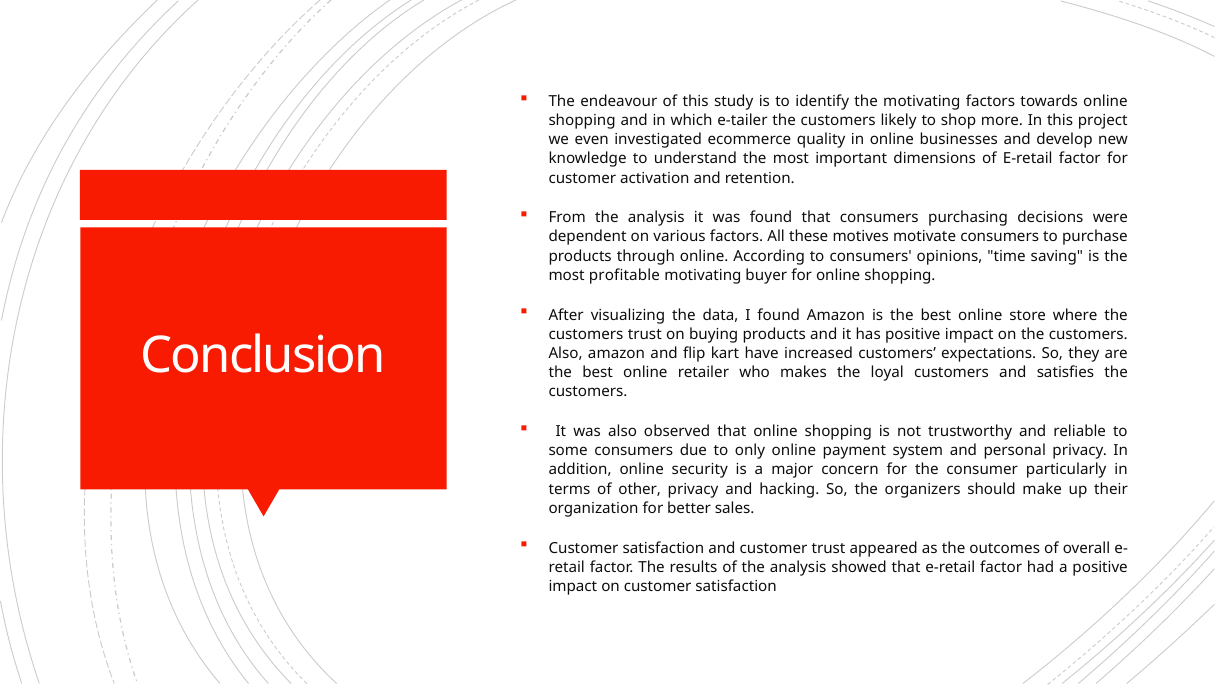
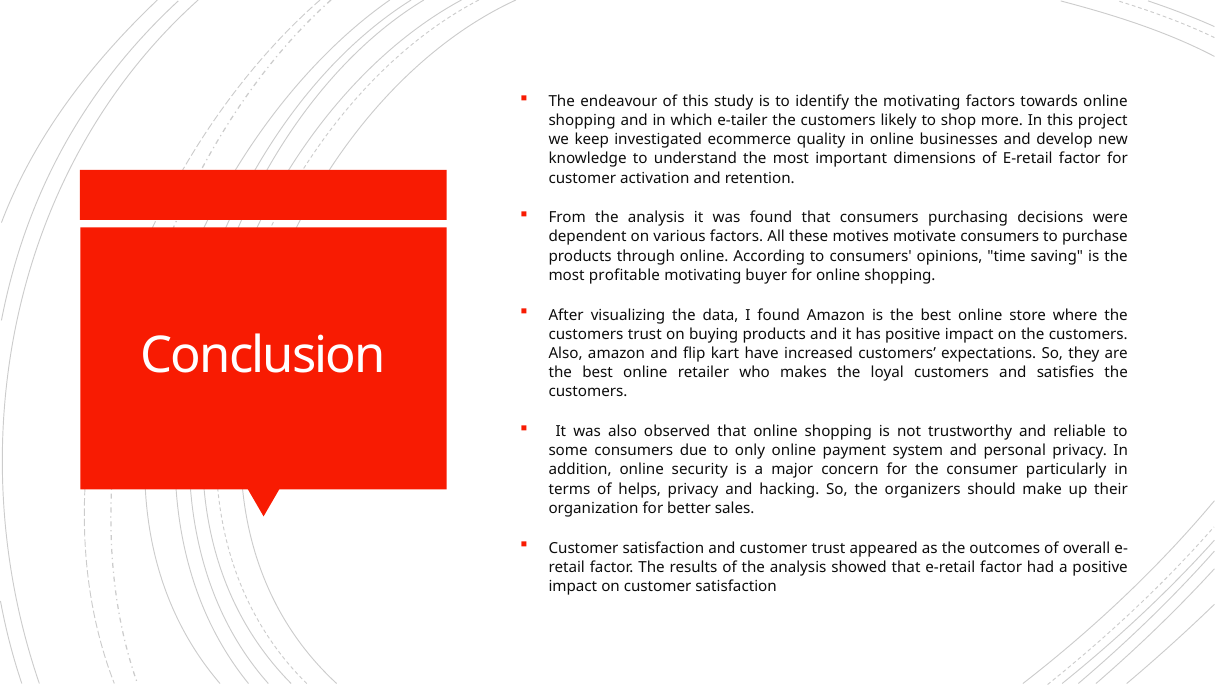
even: even -> keep
other: other -> helps
